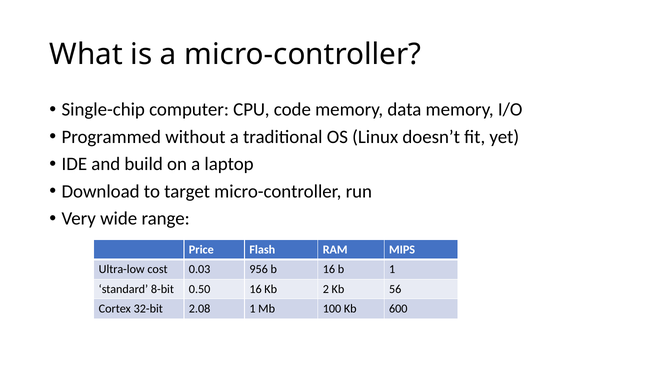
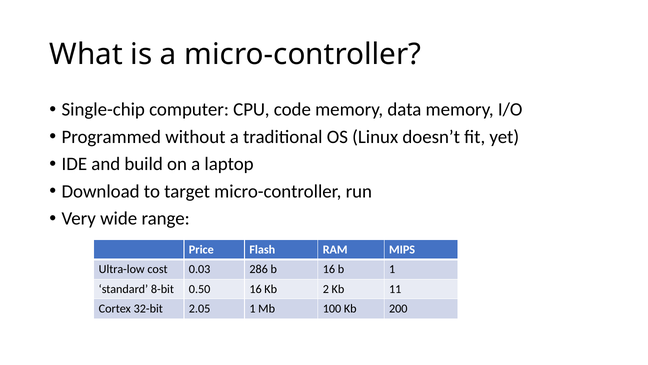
956: 956 -> 286
56: 56 -> 11
2.08: 2.08 -> 2.05
600: 600 -> 200
